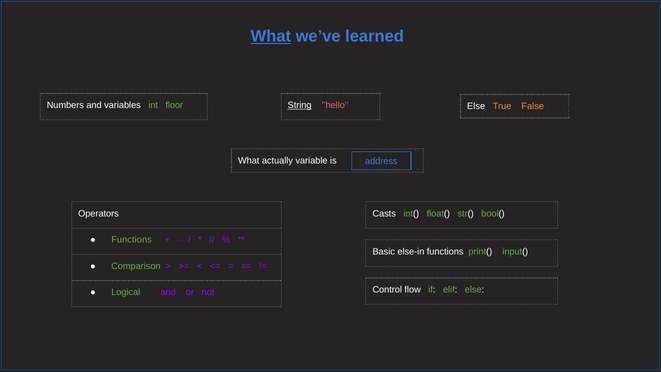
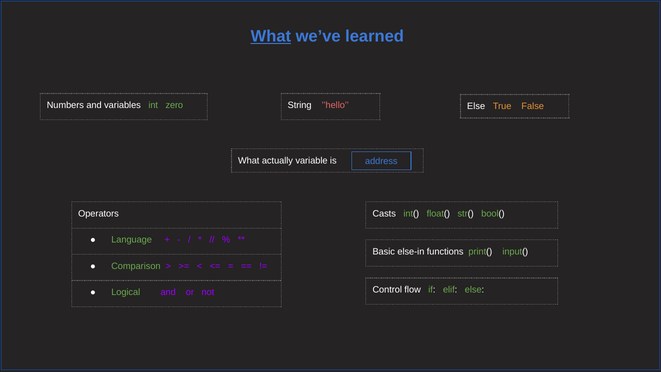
floor: floor -> zero
String underline: present -> none
Functions at (132, 240): Functions -> Language
